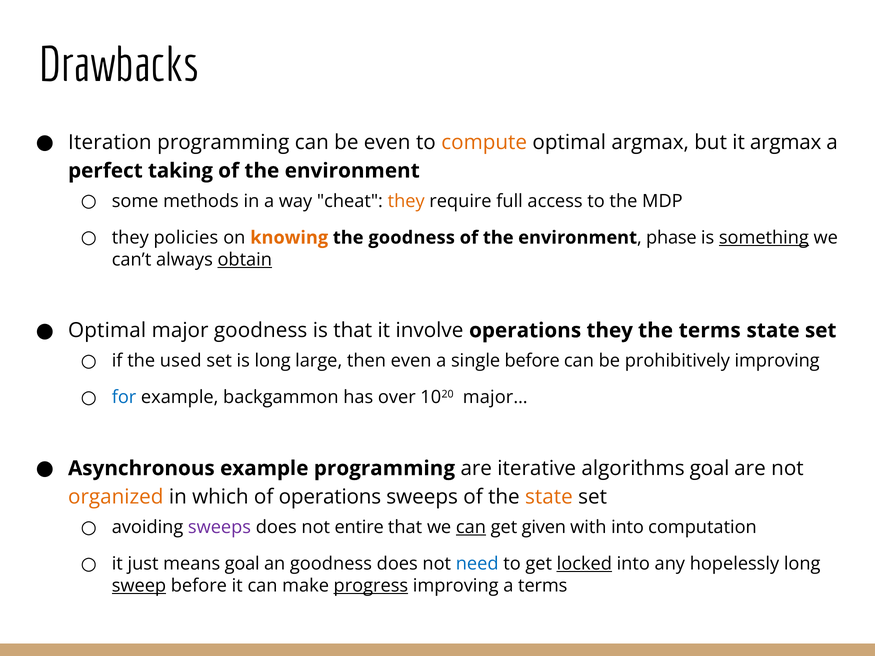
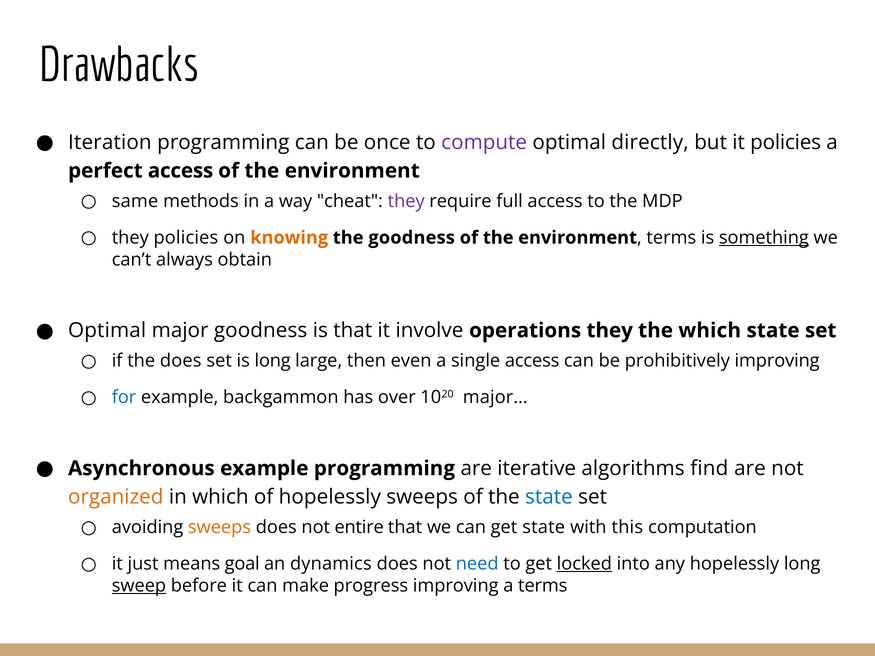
be even: even -> once
compute colour: orange -> purple
optimal argmax: argmax -> directly
it argmax: argmax -> policies
perfect taking: taking -> access
some: some -> same
they at (406, 201) colour: orange -> purple
environment phase: phase -> terms
obtain underline: present -> none
the terms: terms -> which
the used: used -> does
single before: before -> access
algorithms goal: goal -> find
of operations: operations -> hopelessly
state at (549, 497) colour: orange -> blue
sweeps at (220, 527) colour: purple -> orange
can at (471, 527) underline: present -> none
get given: given -> state
with into: into -> this
an goodness: goodness -> dynamics
progress underline: present -> none
